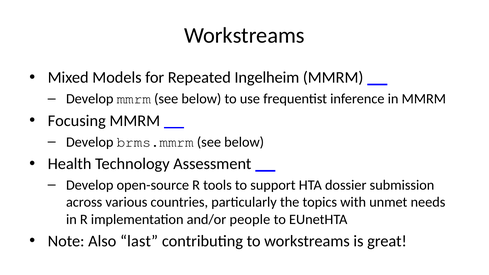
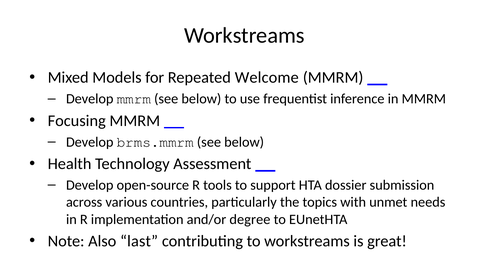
Ingelheim: Ingelheim -> Welcome
people: people -> degree
